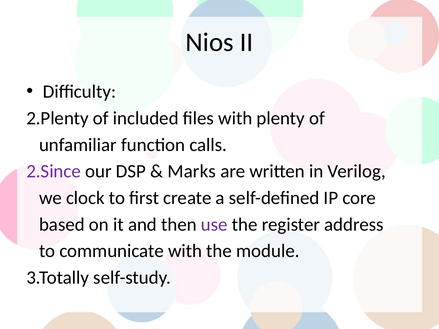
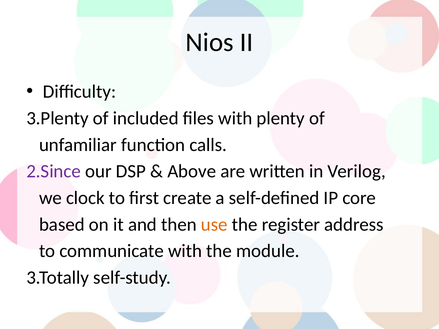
2.Plenty: 2.Plenty -> 3.Plenty
Marks: Marks -> Above
use colour: purple -> orange
